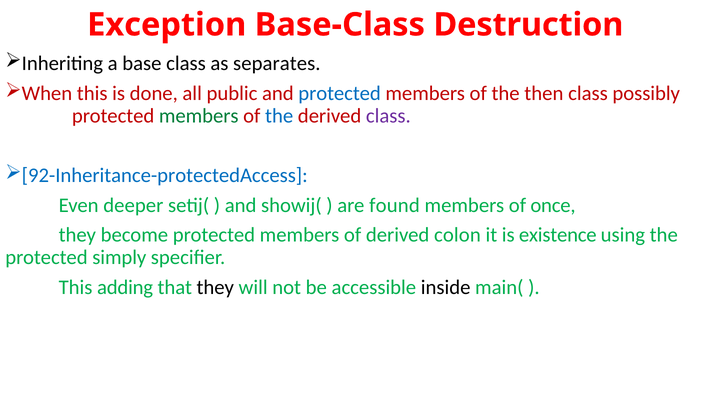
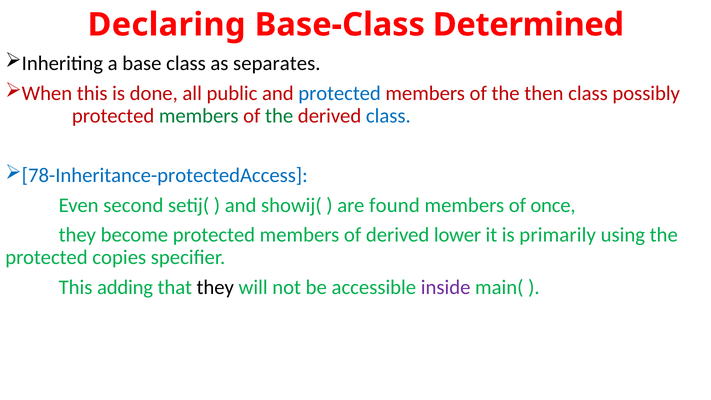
Exception: Exception -> Declaring
Destruction: Destruction -> Determined
the at (279, 116) colour: blue -> green
class at (388, 116) colour: purple -> blue
92-Inheritance-protectedAccess: 92-Inheritance-protectedAccess -> 78-Inheritance-protectedAccess
deeper: deeper -> second
colon: colon -> lower
existence: existence -> primarily
simply: simply -> copies
inside colour: black -> purple
